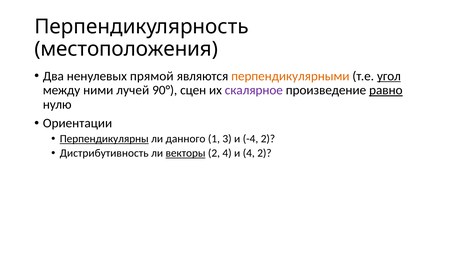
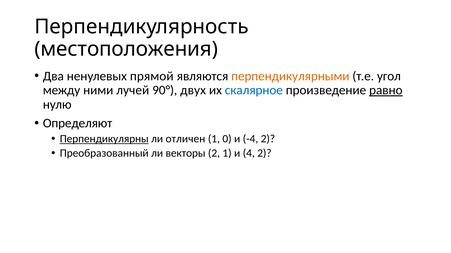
угол underline: present -> none
сцен: сцен -> двух
скалярное colour: purple -> blue
Ориентации: Ориентации -> Определяют
данного: данного -> отличен
3: 3 -> 0
Дистрибутивность: Дистрибутивность -> Преобразованный
векторы underline: present -> none
2 4: 4 -> 1
